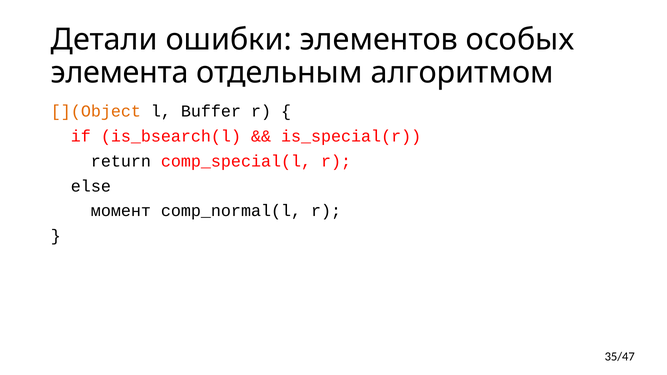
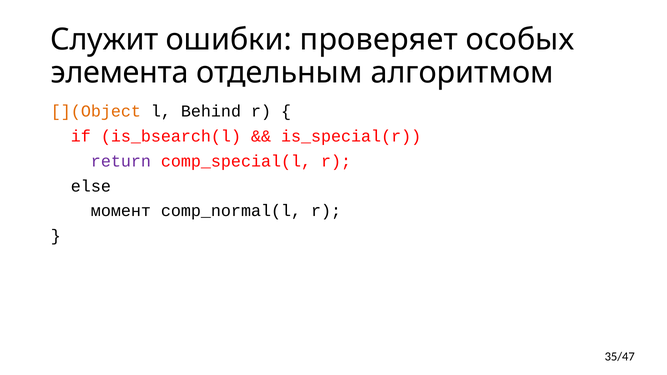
Детали: Детали -> Служит
элементов: элементов -> проверяет
Buffer: Buffer -> Behind
return colour: black -> purple
